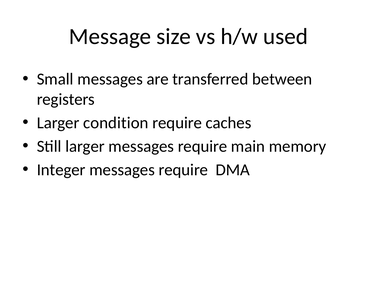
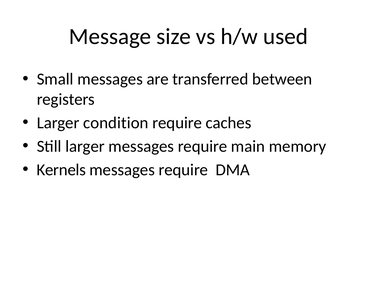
Integer: Integer -> Kernels
